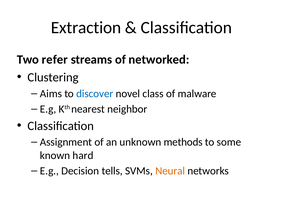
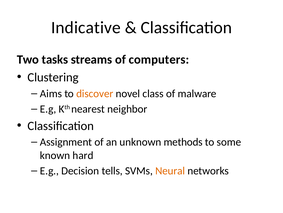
Extraction: Extraction -> Indicative
refer: refer -> tasks
networked: networked -> computers
discover colour: blue -> orange
